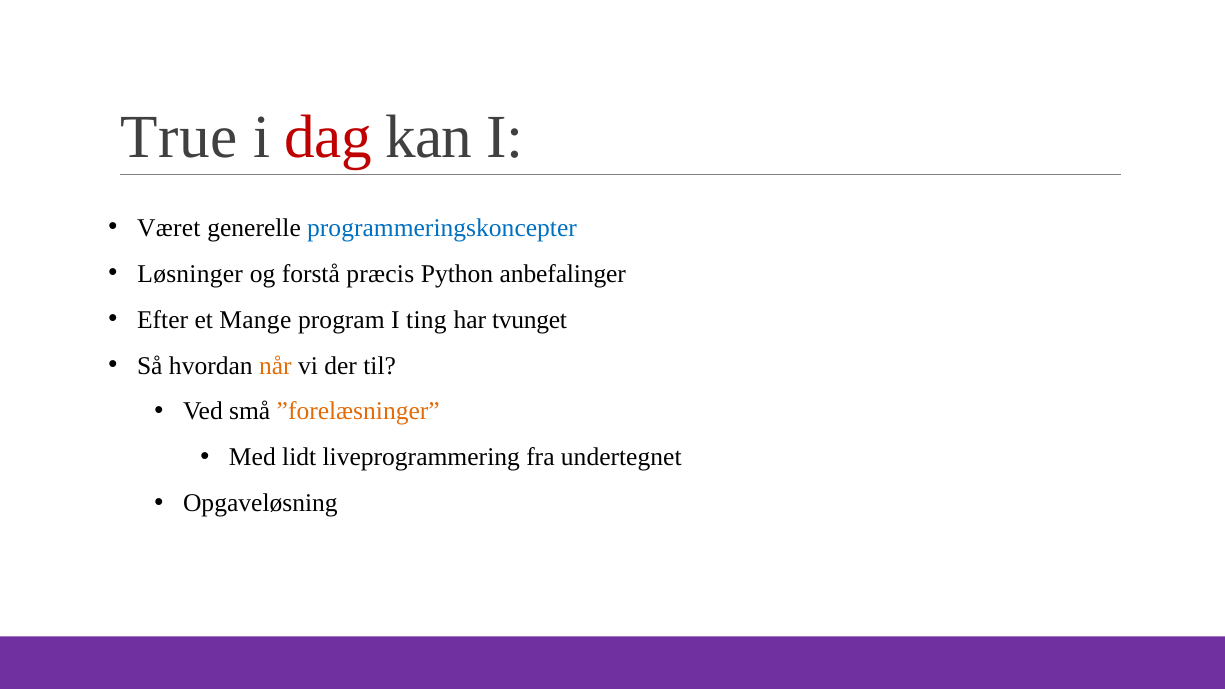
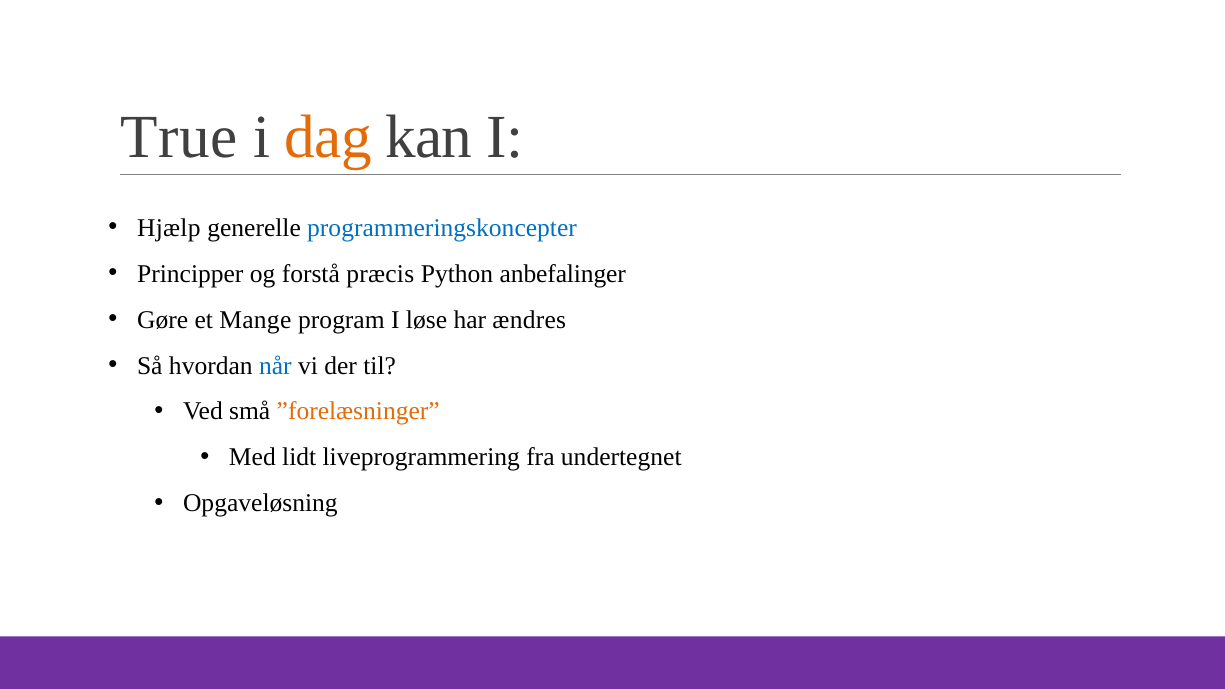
dag colour: red -> orange
Været: Været -> Hjælp
Løsninger: Løsninger -> Principper
Efter: Efter -> Gøre
ting: ting -> løse
tvunget: tvunget -> ændres
når colour: orange -> blue
